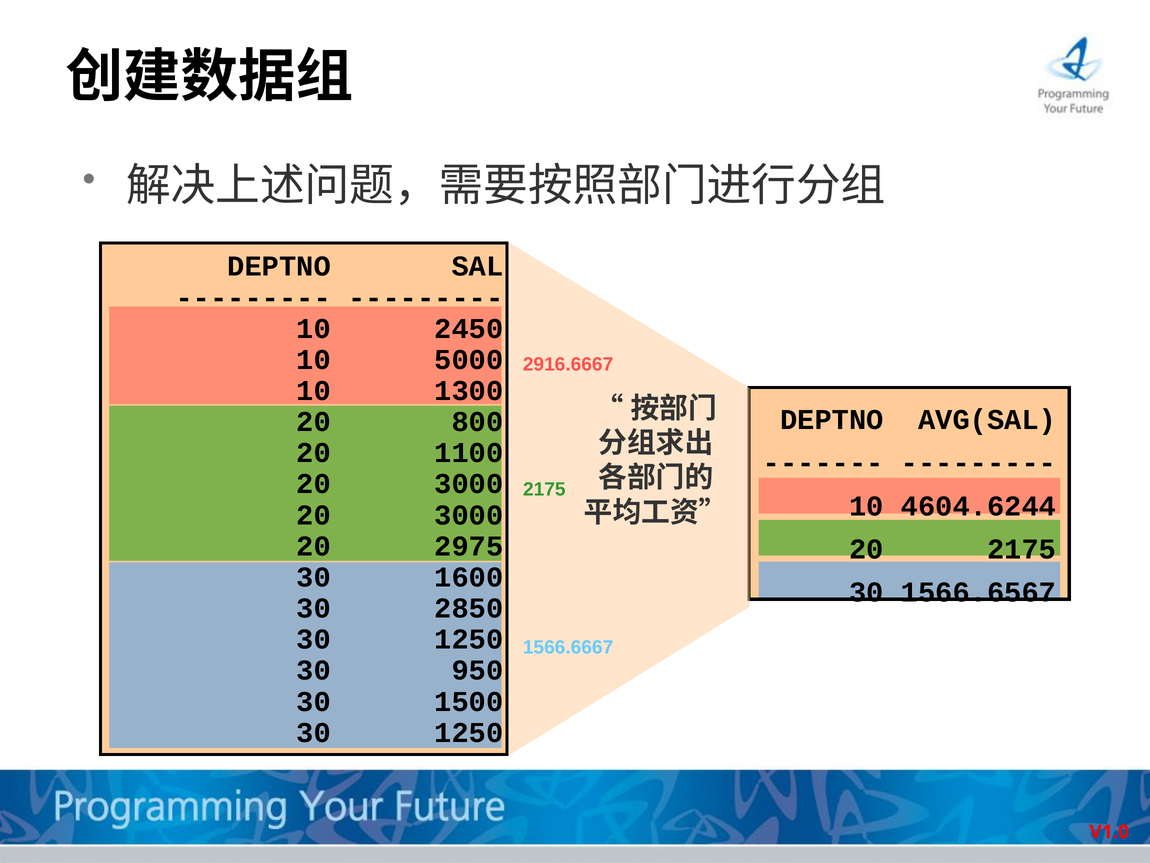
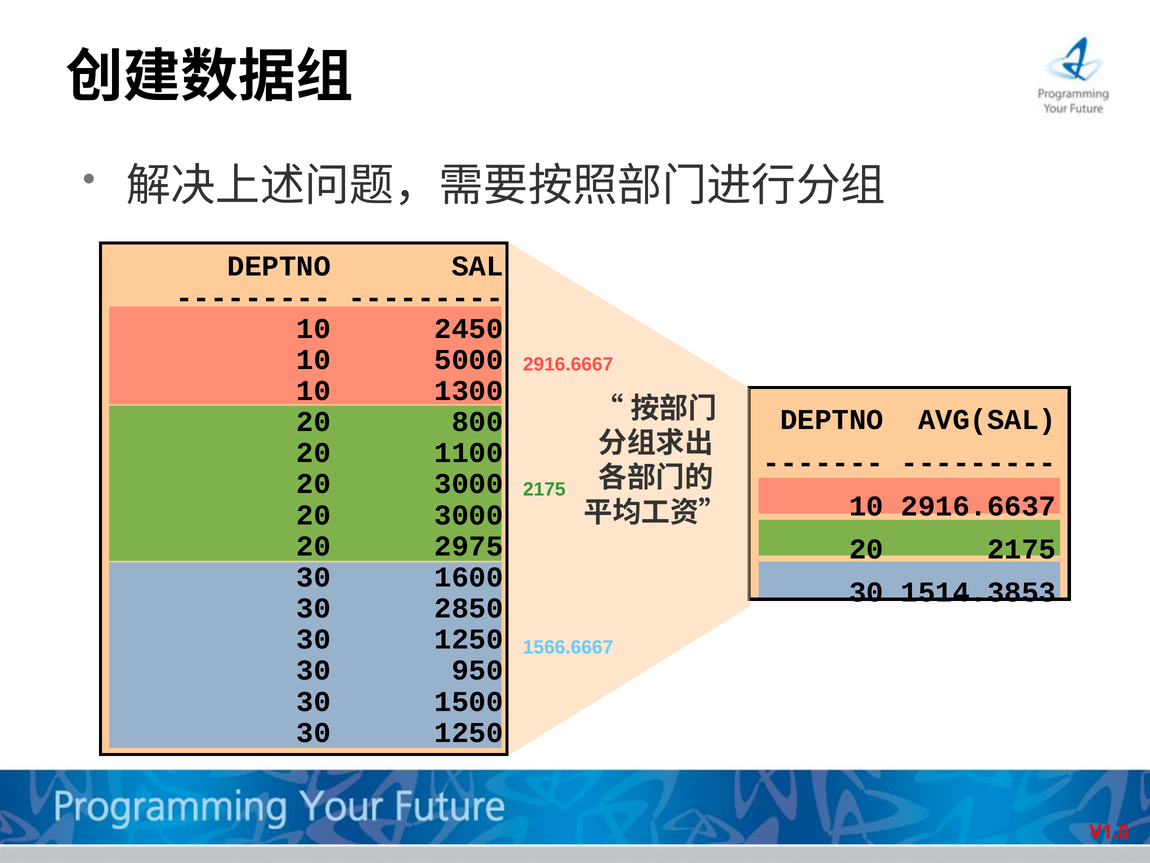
4604.6244: 4604.6244 -> 2916.6637
1566.6567: 1566.6567 -> 1514.3853
